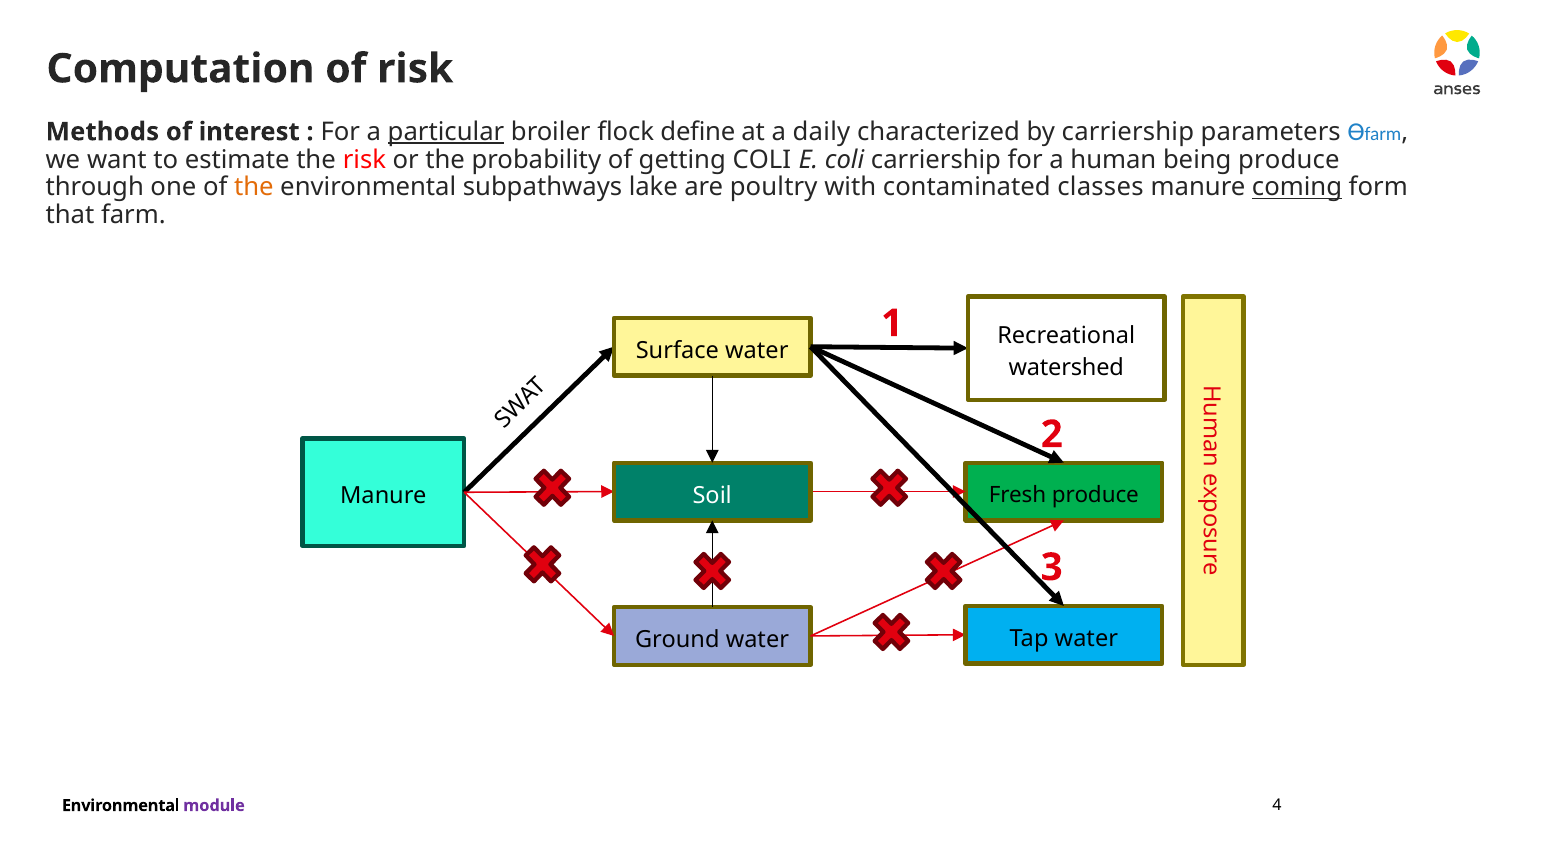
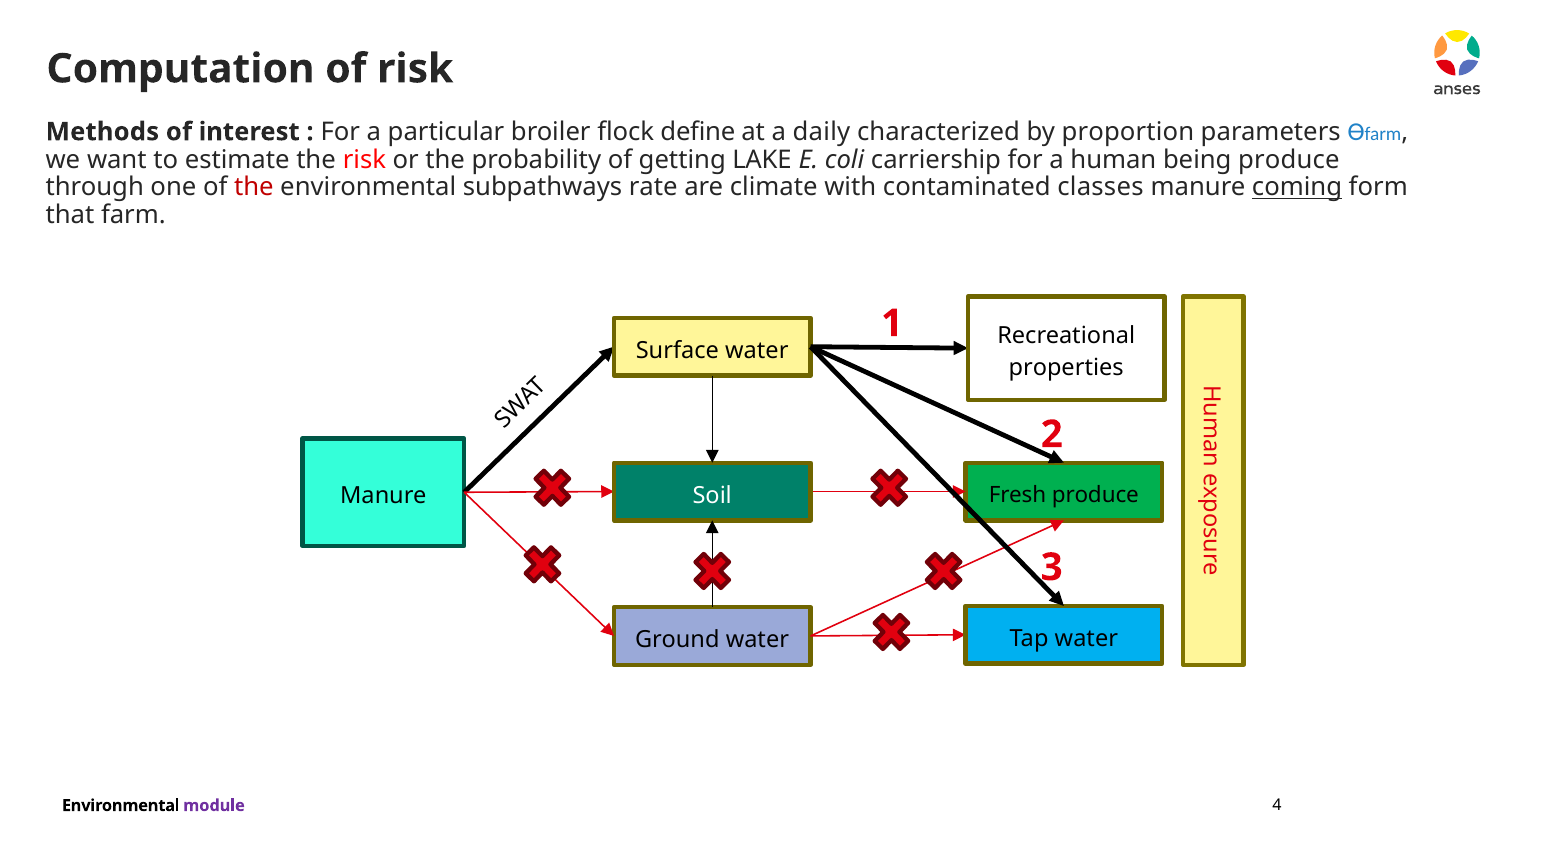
particular underline: present -> none
by carriership: carriership -> proportion
getting COLI: COLI -> LAKE
the at (254, 187) colour: orange -> red
lake: lake -> rate
poultry: poultry -> climate
watershed: watershed -> properties
